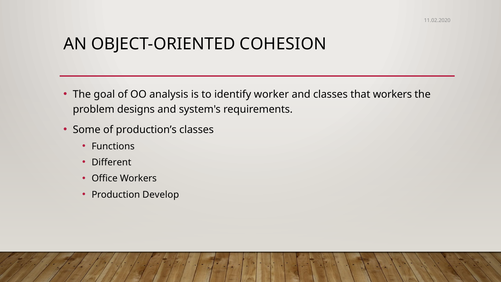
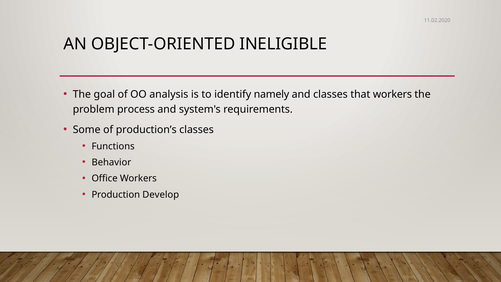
COHESION: COHESION -> INELIGIBLE
worker: worker -> namely
designs: designs -> process
Different: Different -> Behavior
